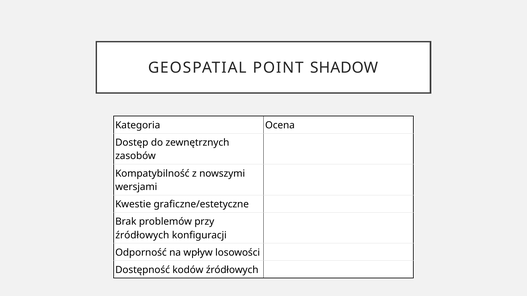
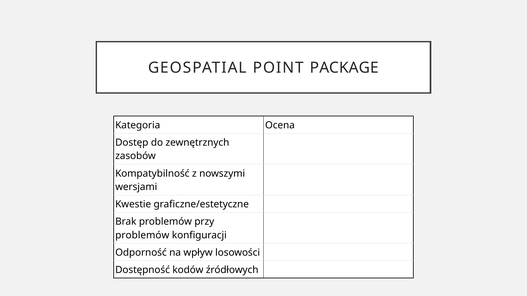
SHADOW: SHADOW -> PACKAGE
źródłowych at (142, 235): źródłowych -> problemów
